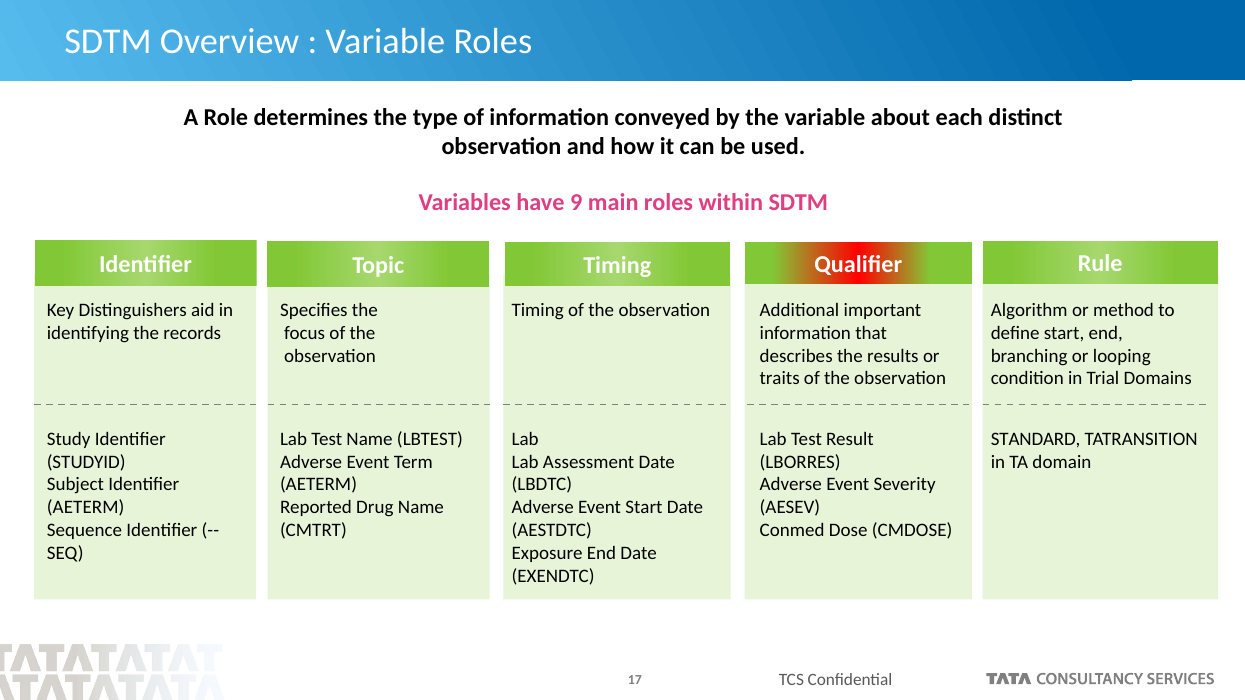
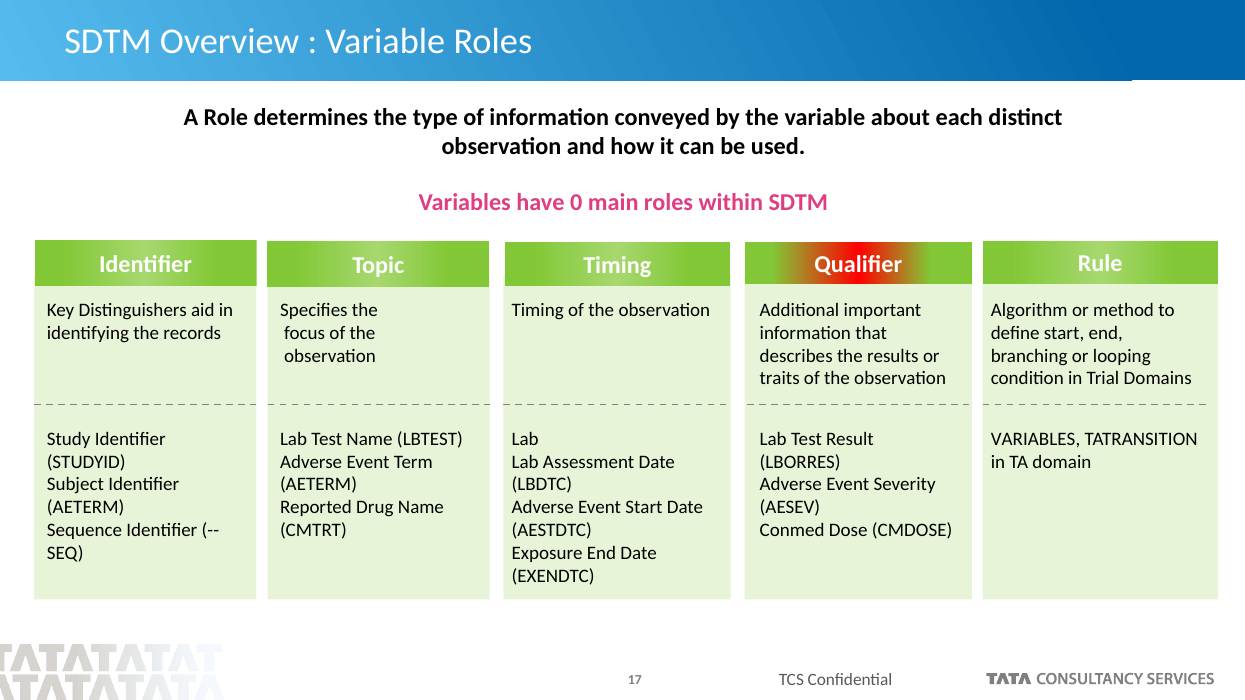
9: 9 -> 0
STANDARD at (1036, 439): STANDARD -> VARIABLES
